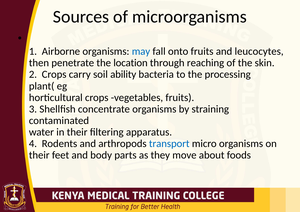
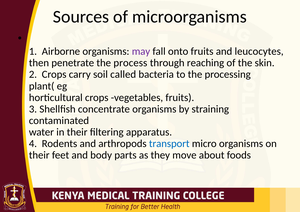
may colour: blue -> purple
location: location -> process
ability: ability -> called
